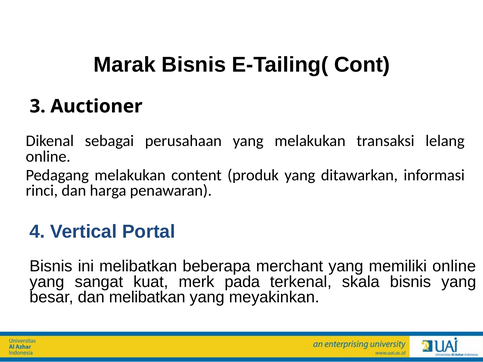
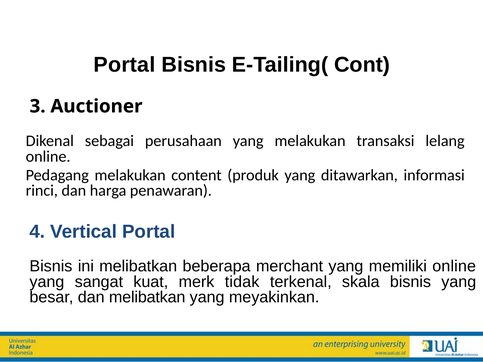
Marak at (125, 65): Marak -> Portal
pada: pada -> tidak
